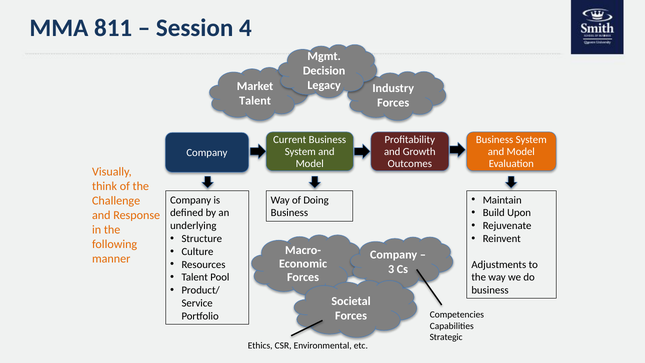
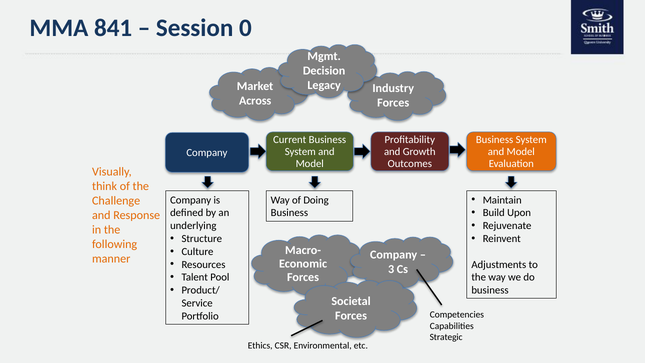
811: 811 -> 841
4: 4 -> 0
Talent at (255, 101): Talent -> Across
